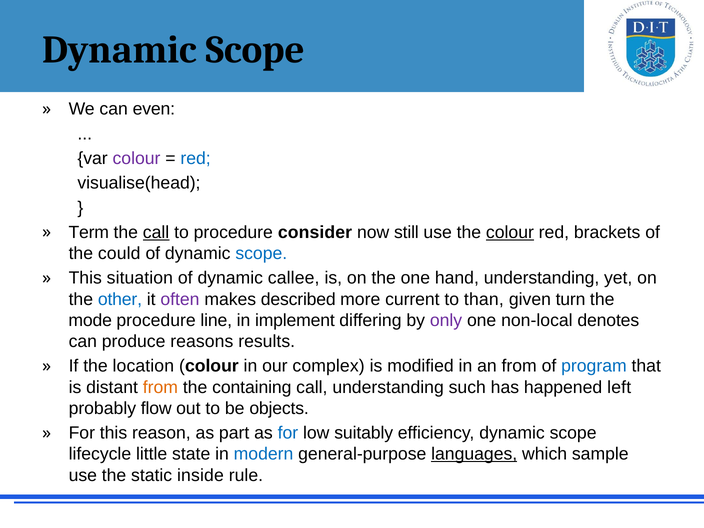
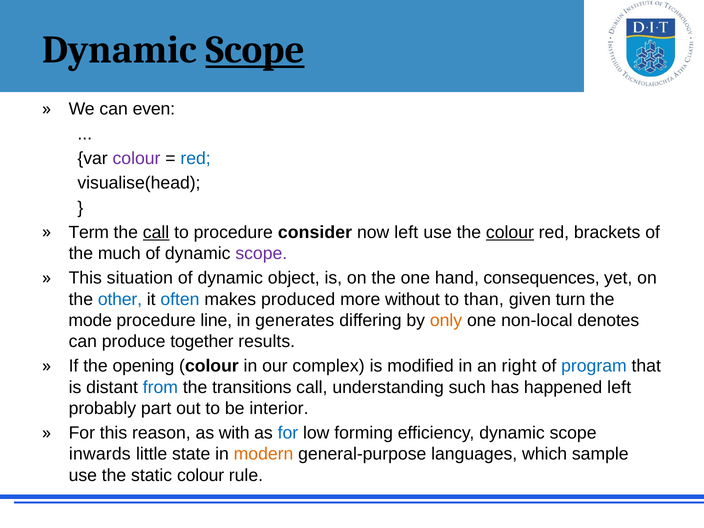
Scope at (255, 50) underline: none -> present
now still: still -> left
could: could -> much
scope at (261, 254) colour: blue -> purple
callee: callee -> object
hand understanding: understanding -> consequences
often colour: purple -> blue
described: described -> produced
current: current -> without
implement: implement -> generates
only colour: purple -> orange
reasons: reasons -> together
location: location -> opening
an from: from -> right
from at (160, 387) colour: orange -> blue
containing: containing -> transitions
flow: flow -> part
objects: objects -> interior
part: part -> with
suitably: suitably -> forming
lifecycle: lifecycle -> inwards
modern colour: blue -> orange
languages underline: present -> none
static inside: inside -> colour
